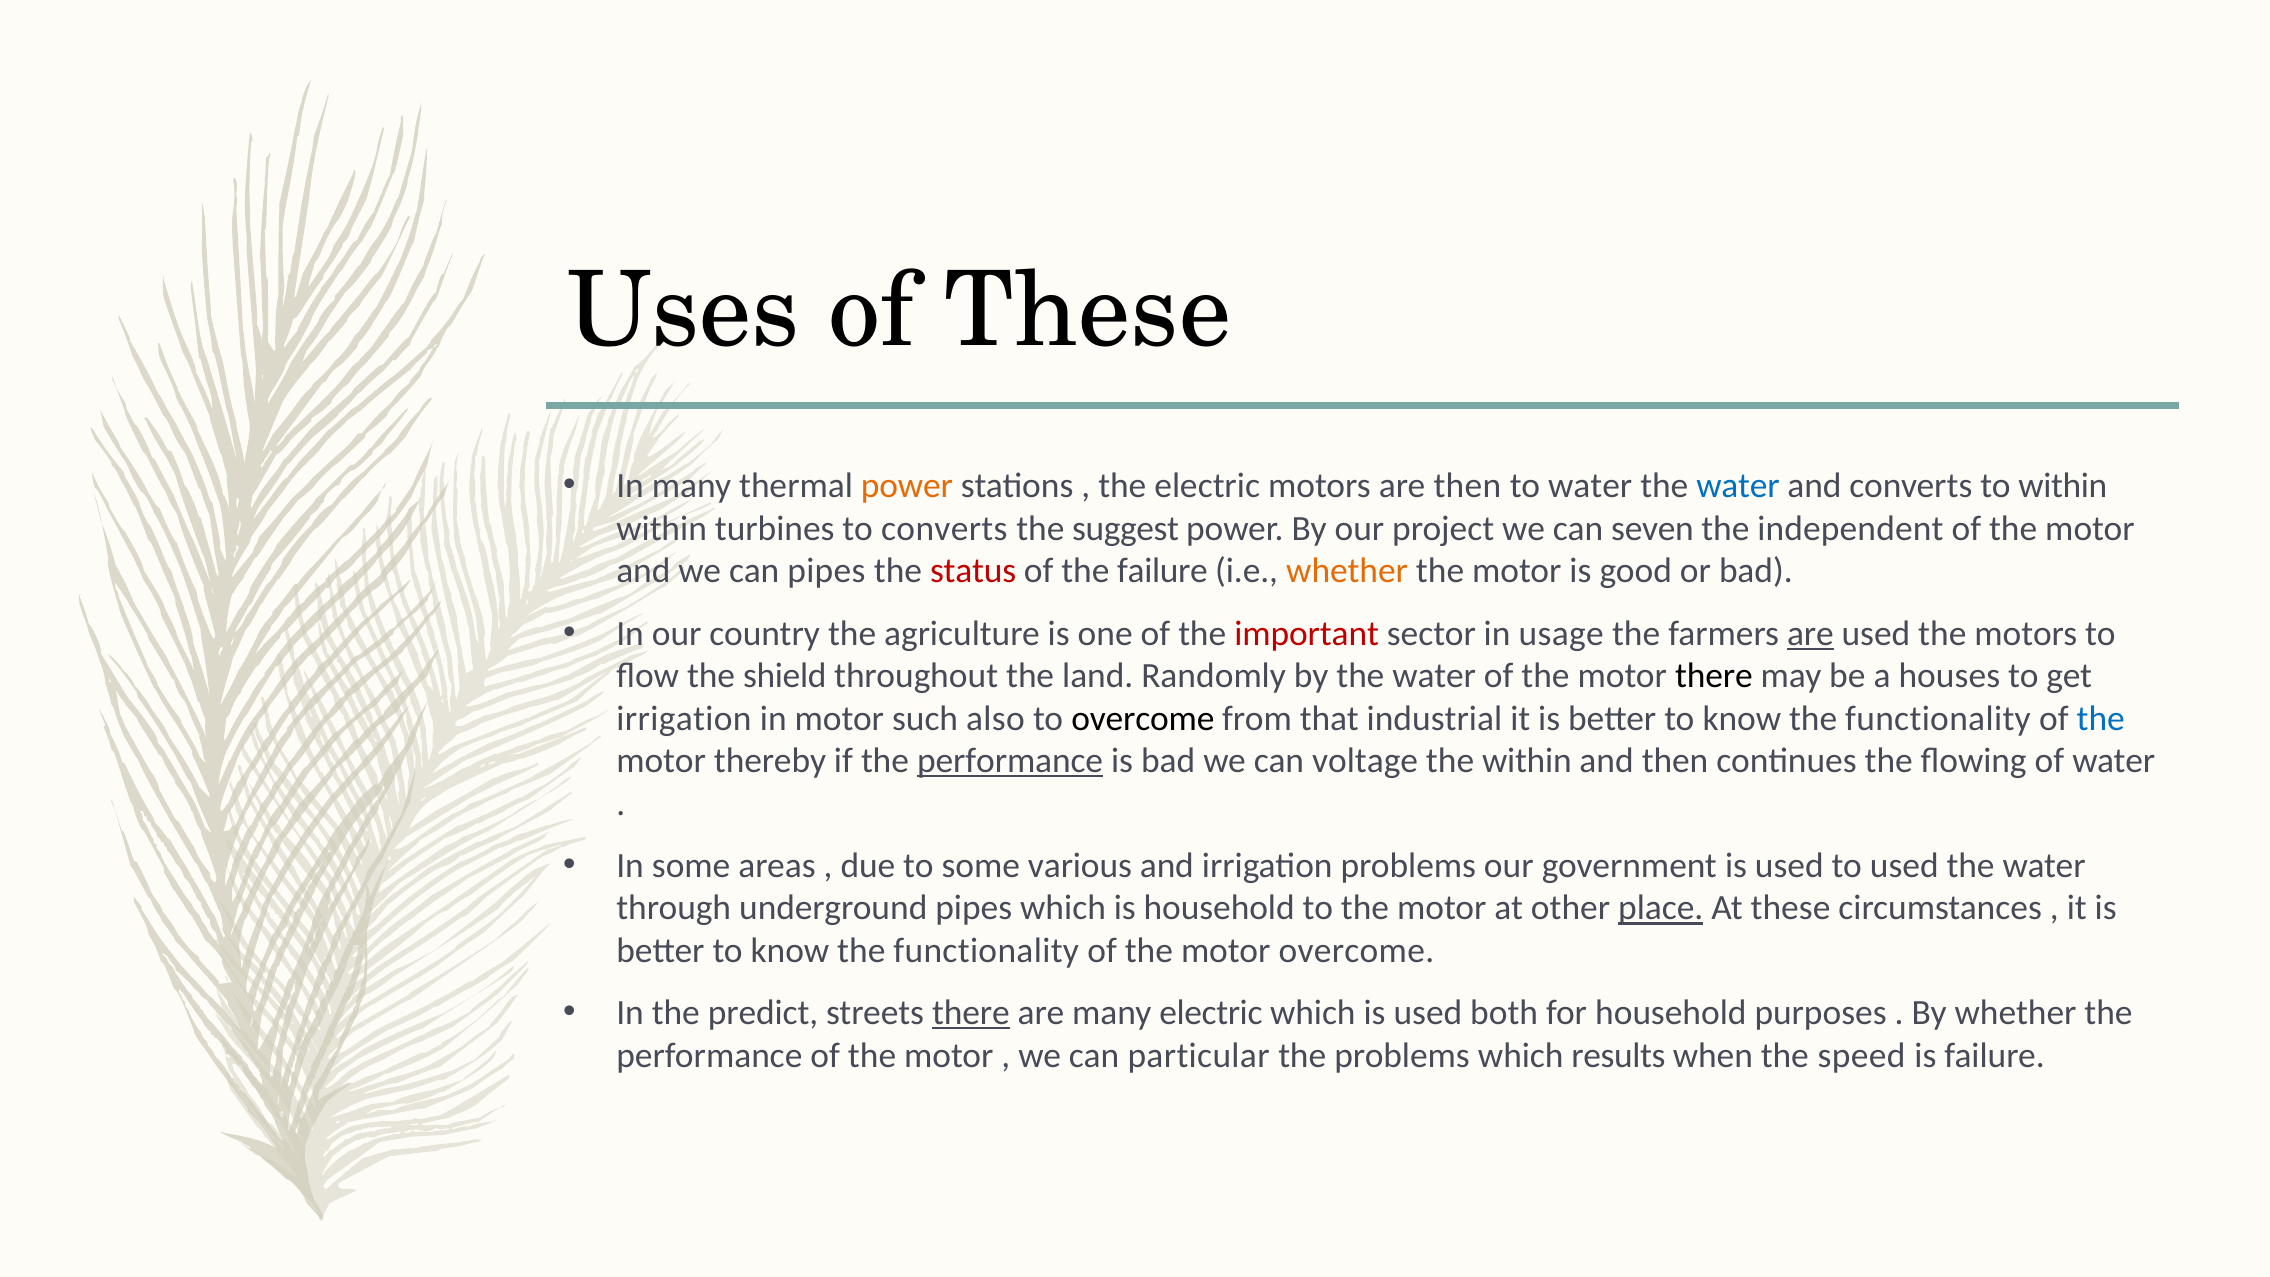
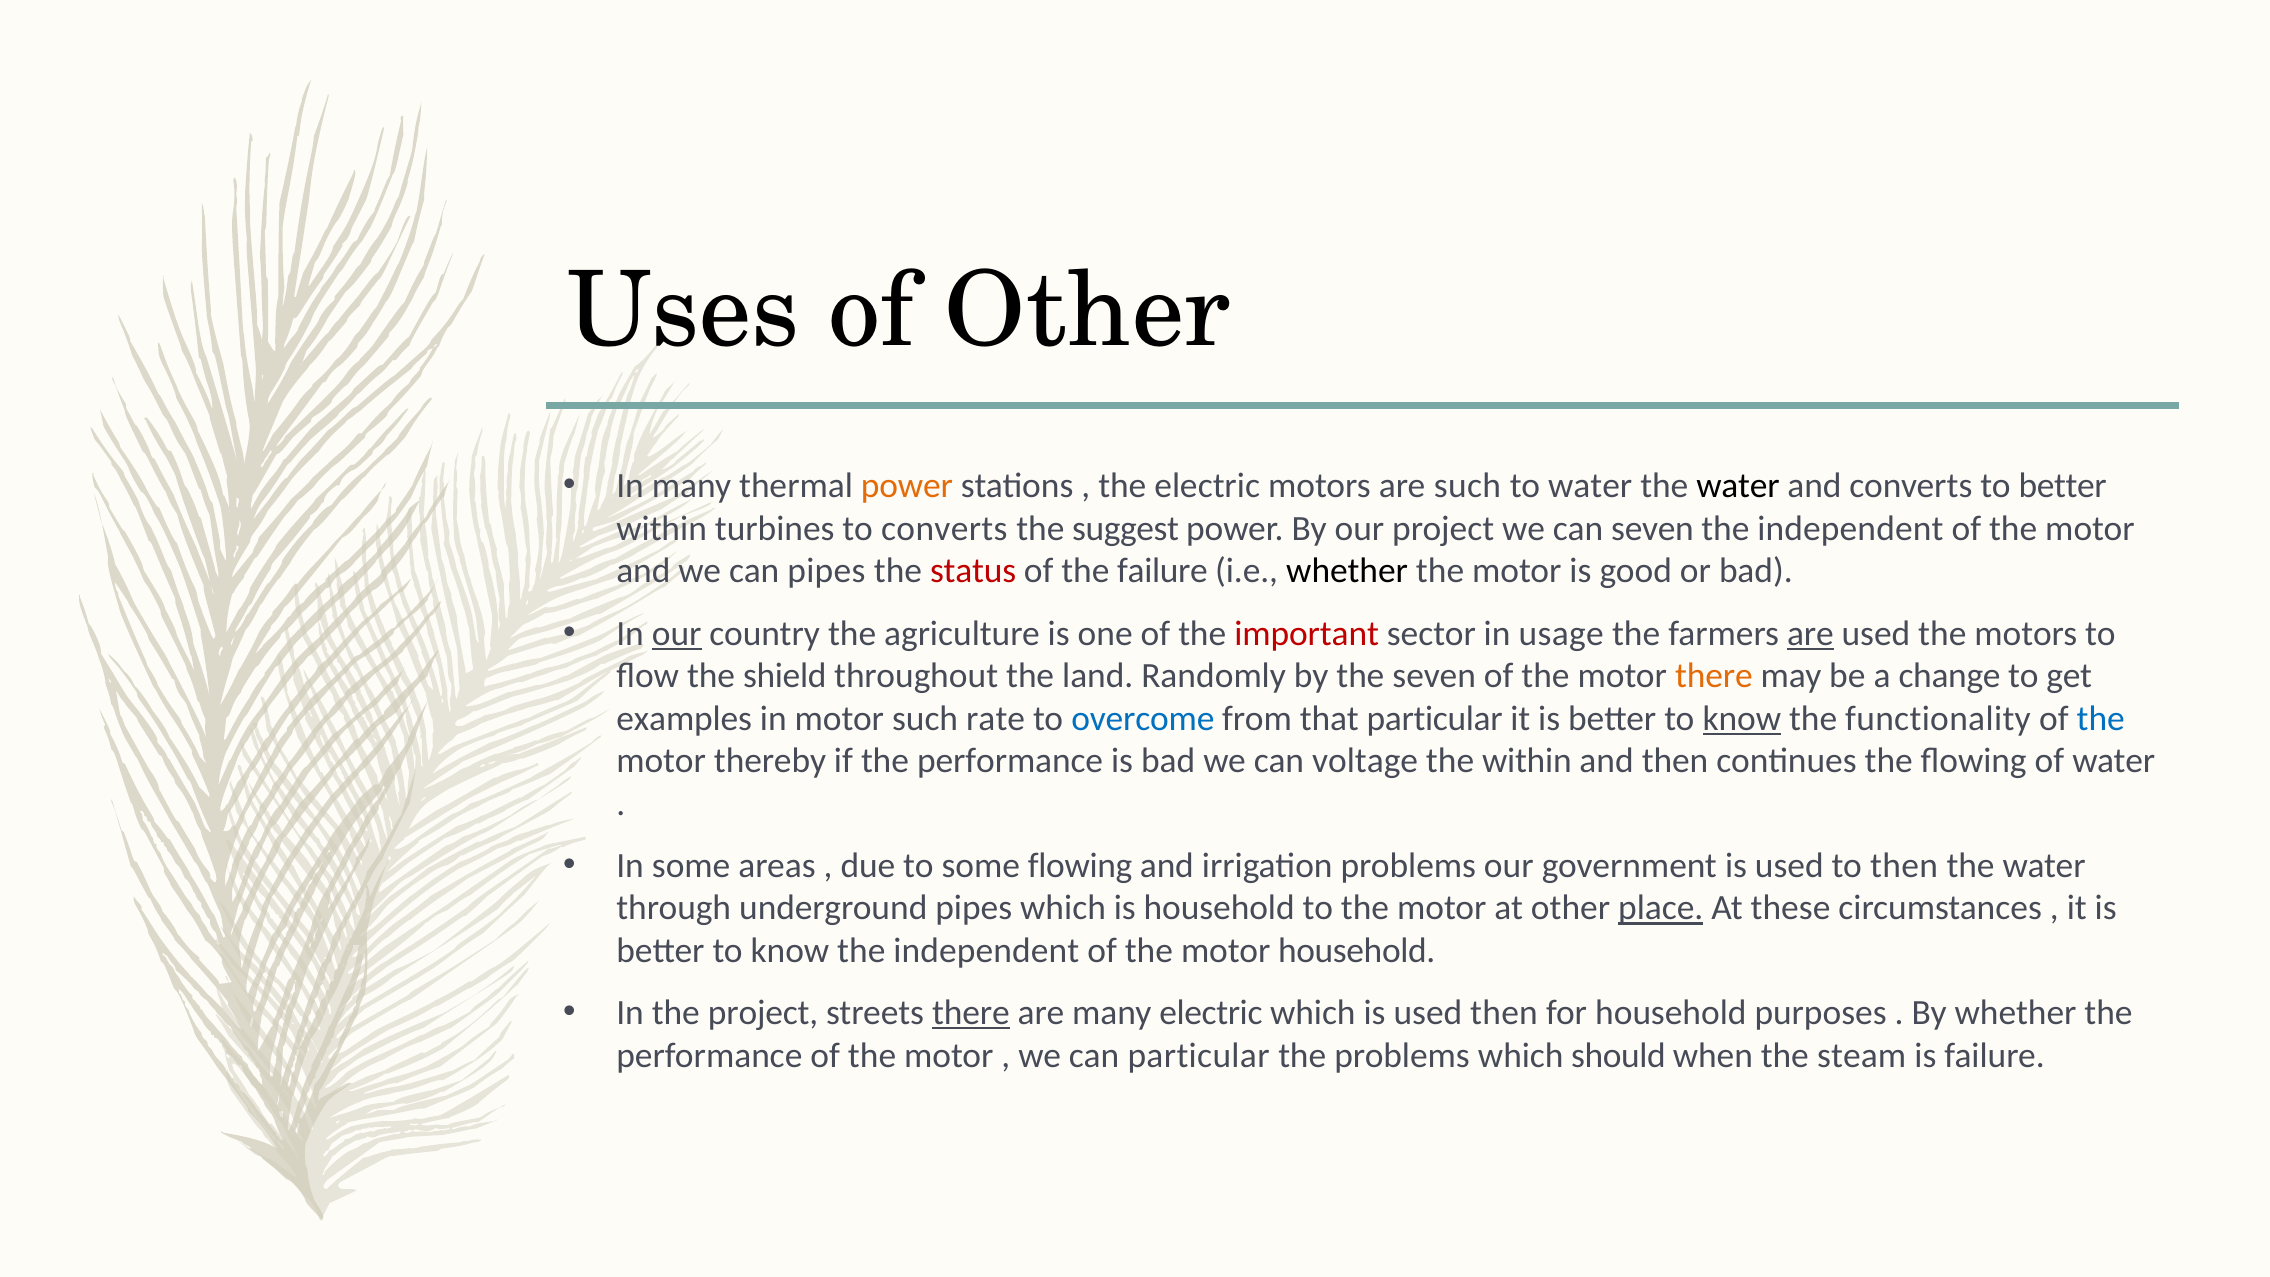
of These: These -> Other
are then: then -> such
water at (1738, 486) colour: blue -> black
to within: within -> better
whether at (1347, 571) colour: orange -> black
our at (677, 633) underline: none -> present
by the water: water -> seven
there at (1714, 676) colour: black -> orange
houses: houses -> change
irrigation at (684, 718): irrigation -> examples
also: also -> rate
overcome at (1143, 718) colour: black -> blue
that industrial: industrial -> particular
know at (1742, 718) underline: none -> present
performance at (1010, 761) underline: present -> none
some various: various -> flowing
to used: used -> then
functionality at (986, 951): functionality -> independent
motor overcome: overcome -> household
the predict: predict -> project
used both: both -> then
results: results -> should
speed: speed -> steam
